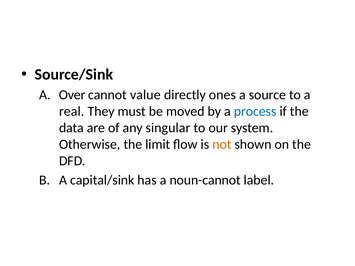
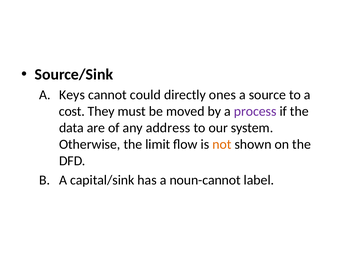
Over: Over -> Keys
value: value -> could
real: real -> cost
process colour: blue -> purple
singular: singular -> address
